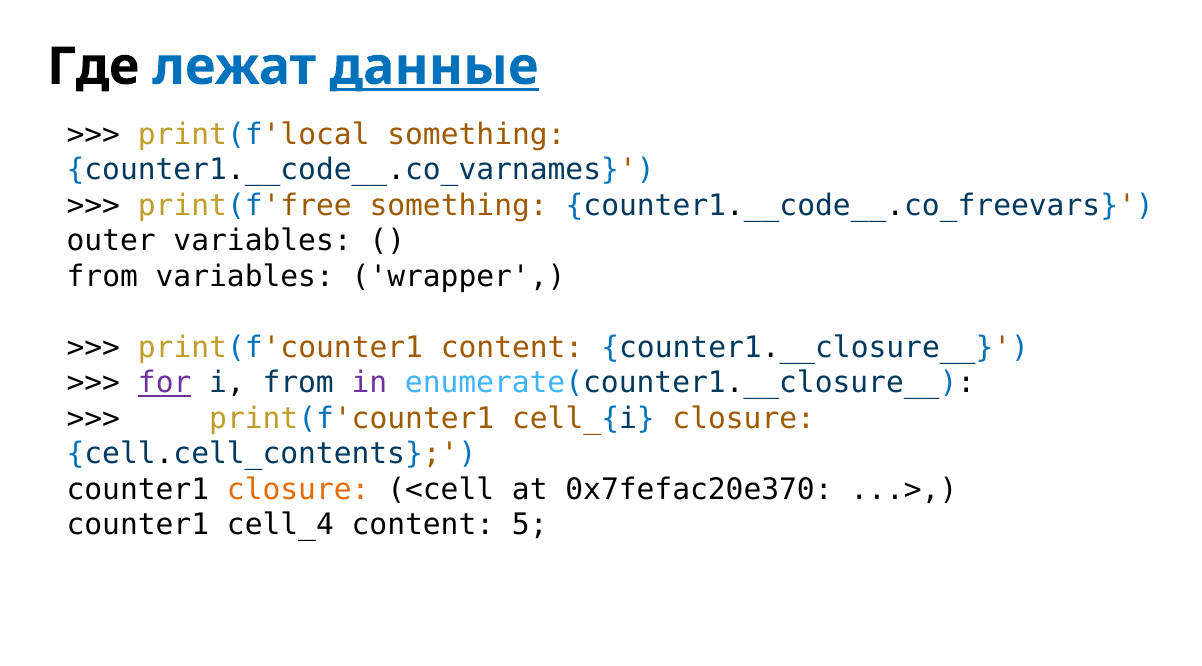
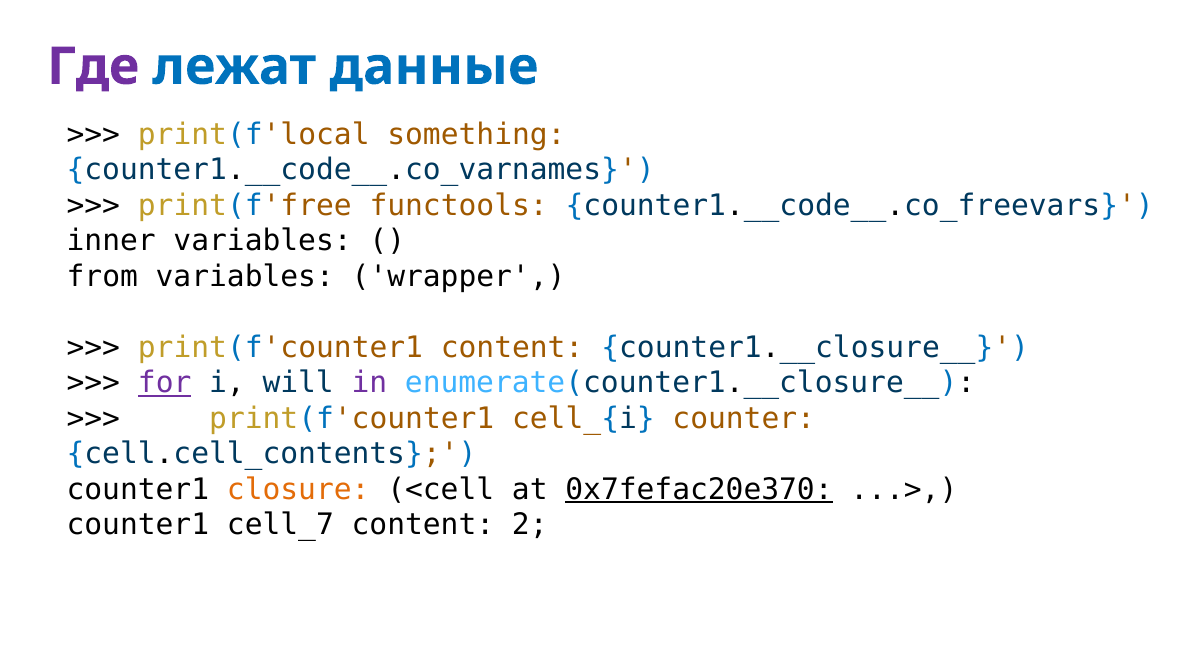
Где colour: black -> purple
данные underline: present -> none
print(f'free something: something -> functools
outer: outer -> inner
i from: from -> will
cell_{i closure: closure -> counter
0x7fefac20e370 underline: none -> present
cell_4: cell_4 -> cell_7
5: 5 -> 2
